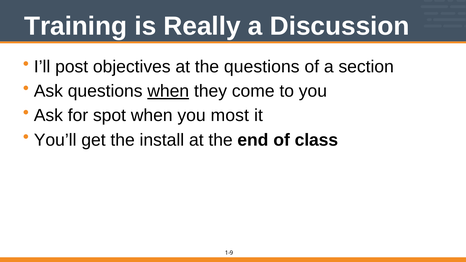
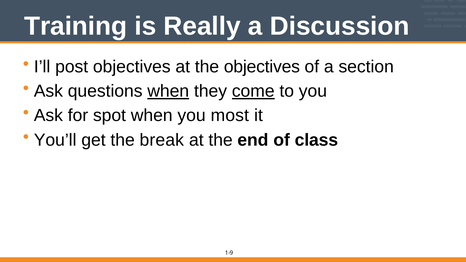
the questions: questions -> objectives
come underline: none -> present
install: install -> break
